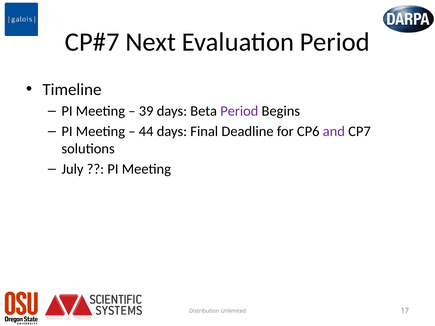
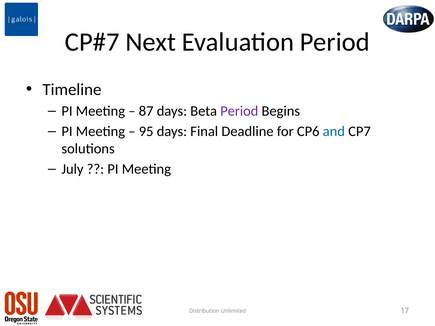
39: 39 -> 87
44: 44 -> 95
and colour: purple -> blue
